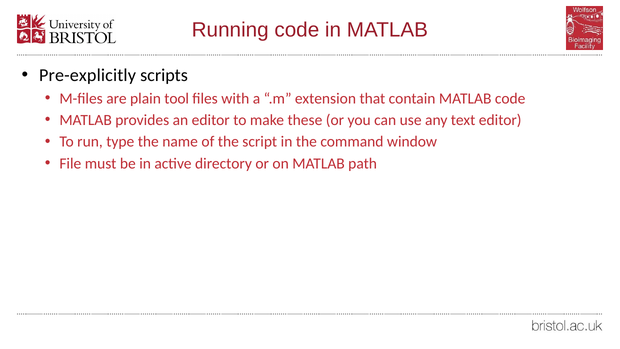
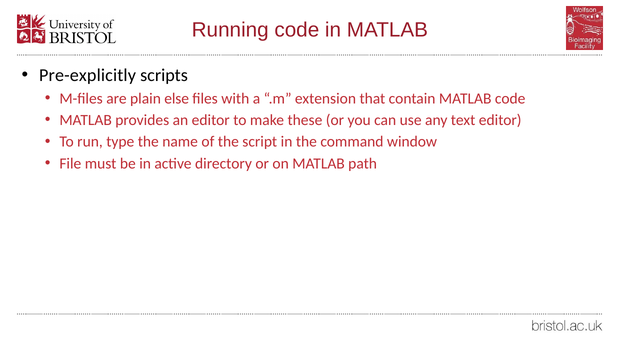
tool: tool -> else
